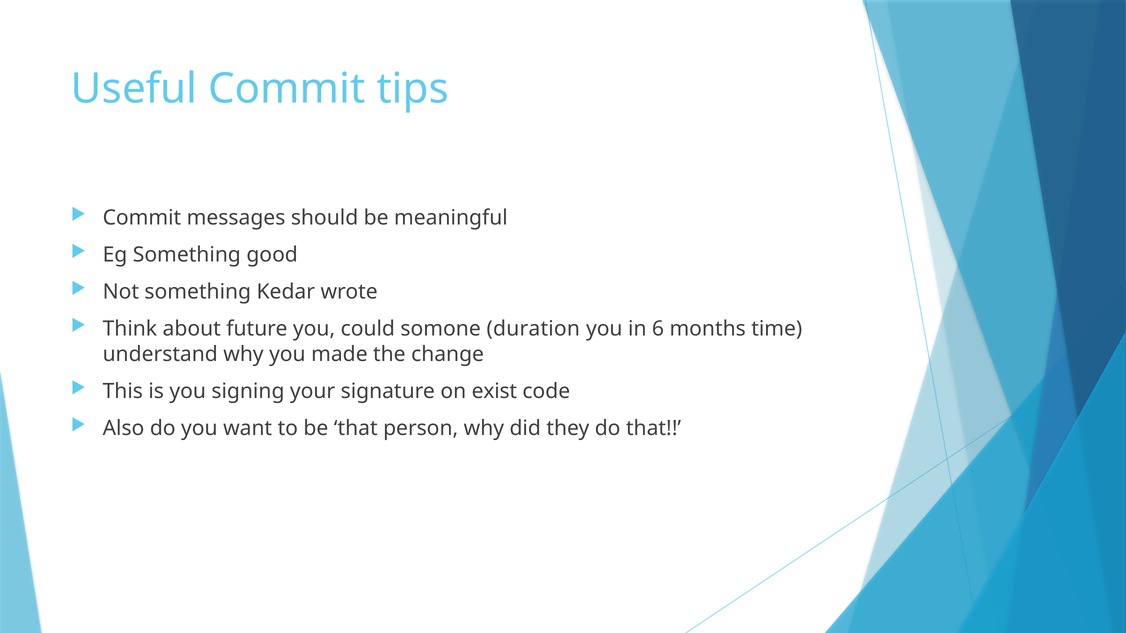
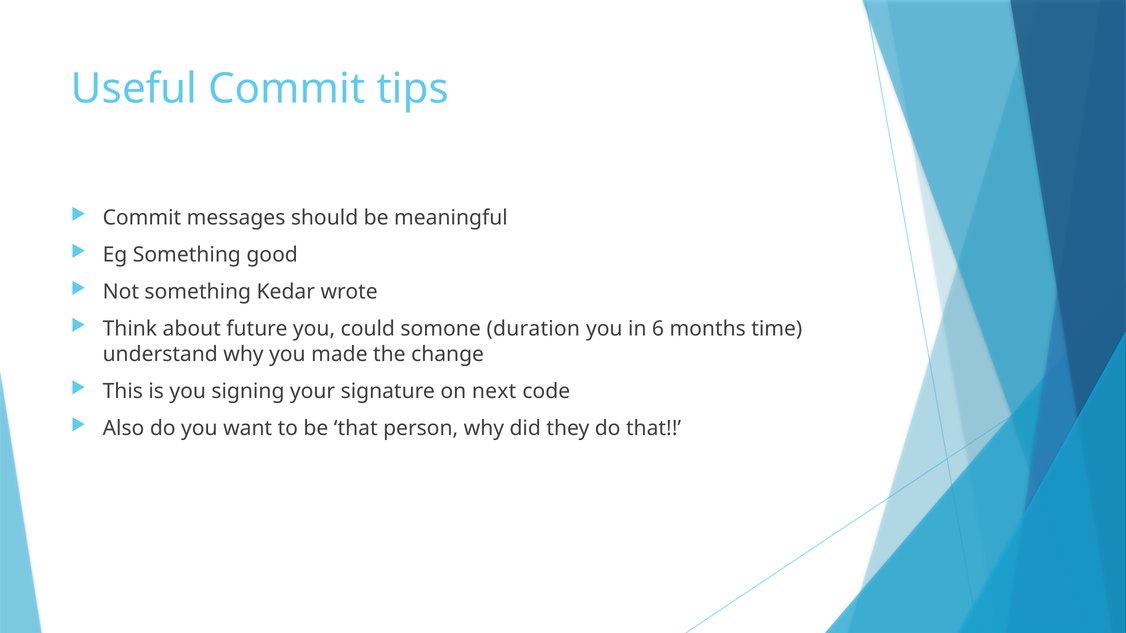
exist: exist -> next
